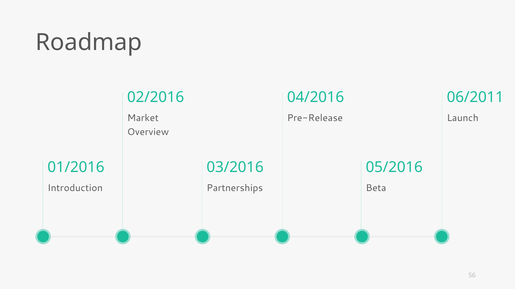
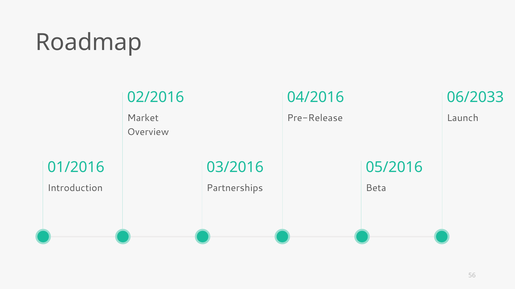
06/2011: 06/2011 -> 06/2033
